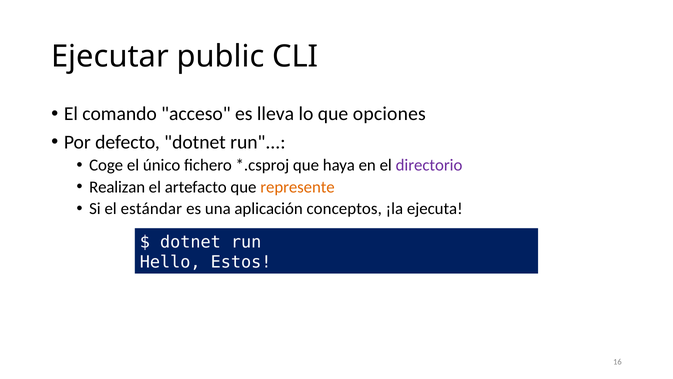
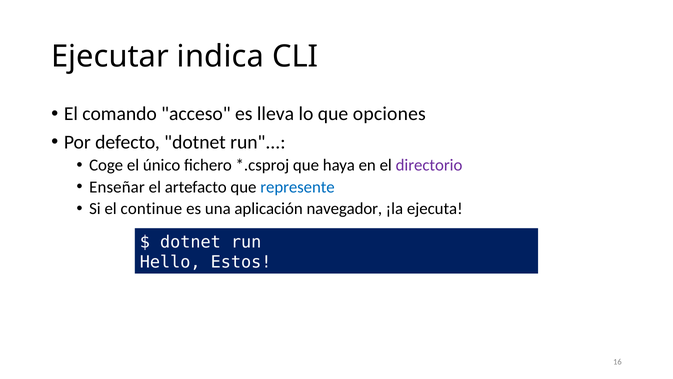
public: public -> indica
Realizan: Realizan -> Enseñar
represente colour: orange -> blue
estándar: estándar -> continue
conceptos: conceptos -> navegador
